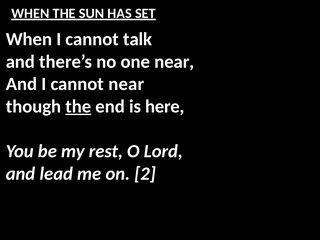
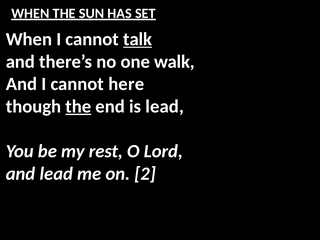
talk underline: none -> present
one near: near -> walk
cannot near: near -> here
is here: here -> lead
